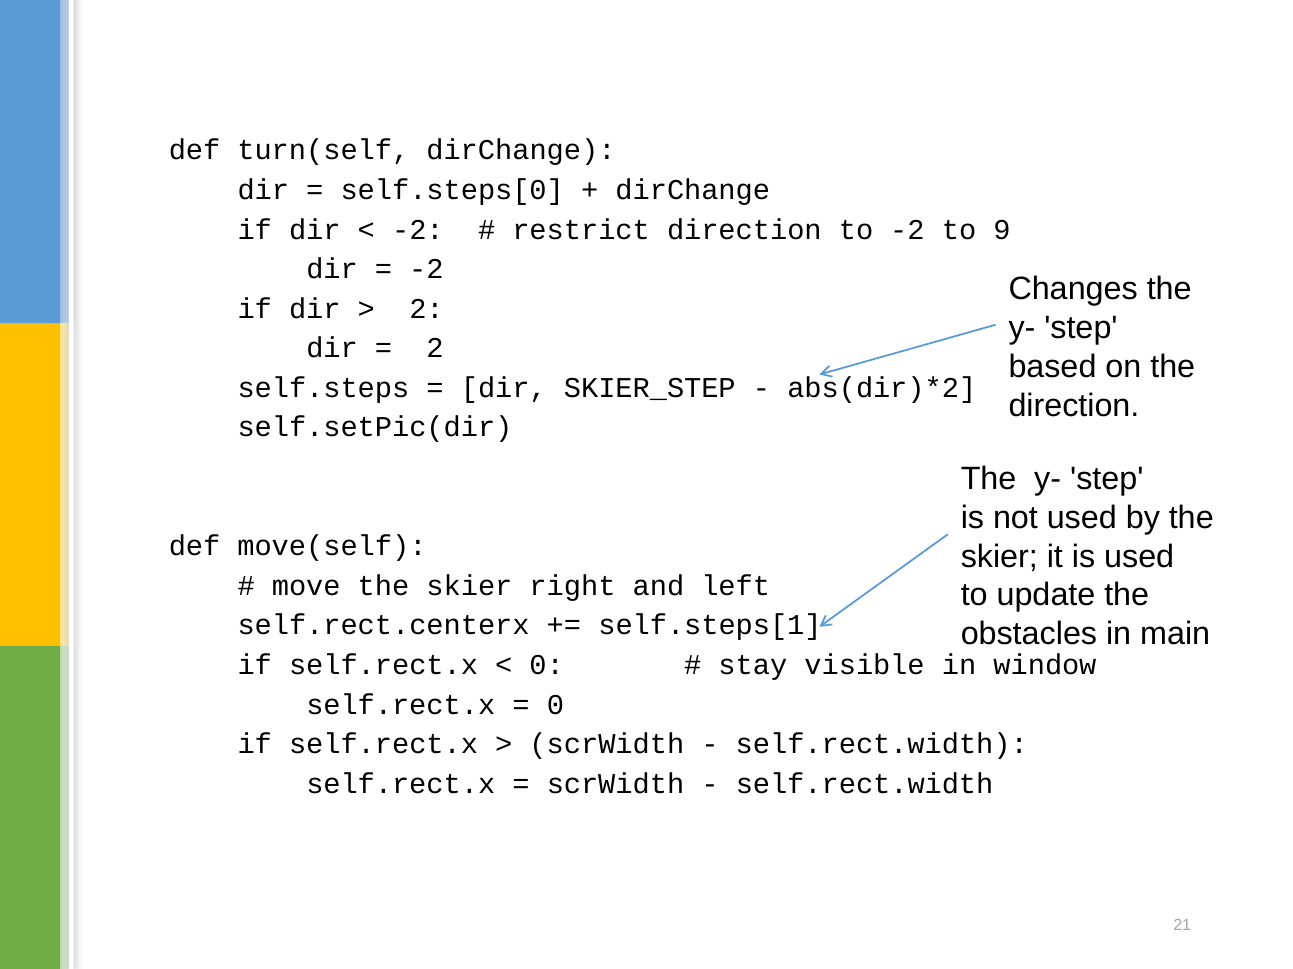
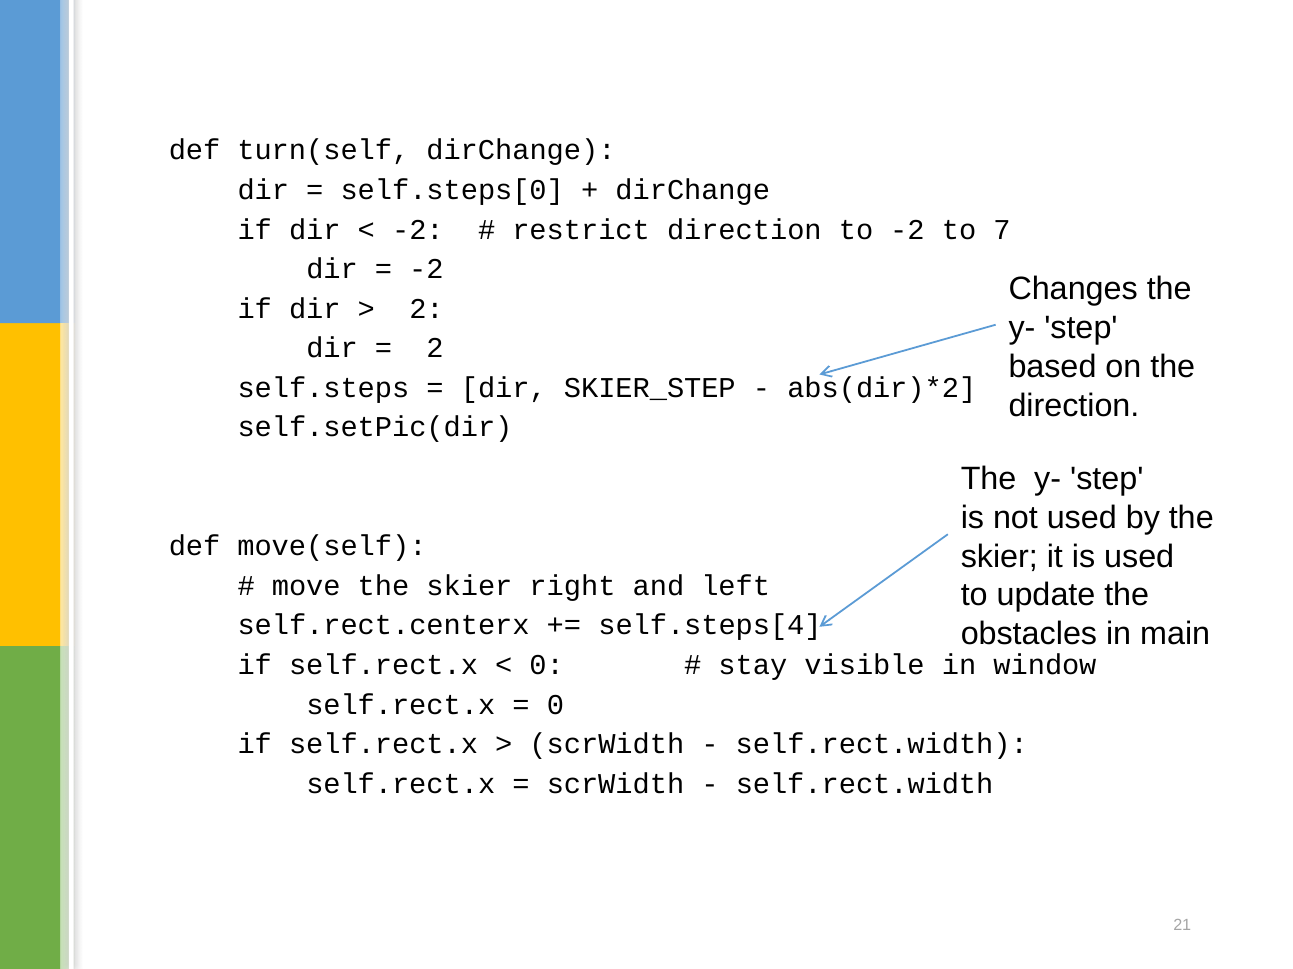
9: 9 -> 7
self.steps[1: self.steps[1 -> self.steps[4
